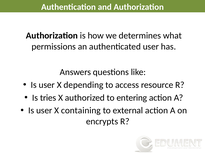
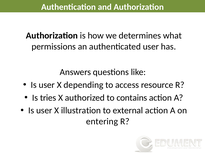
entering: entering -> contains
containing: containing -> illustration
encrypts: encrypts -> entering
